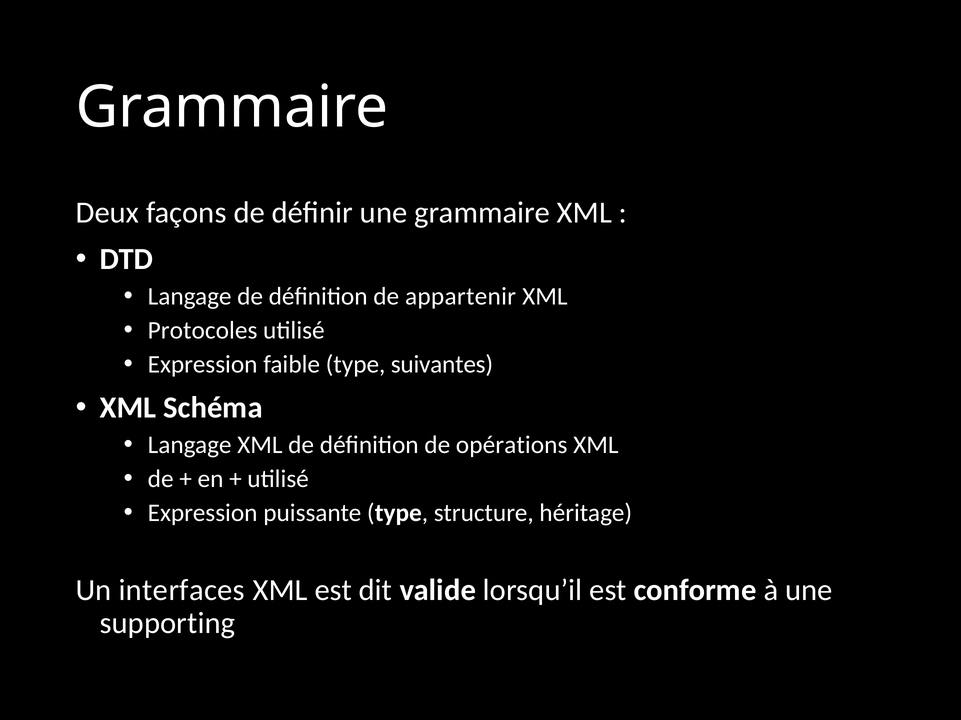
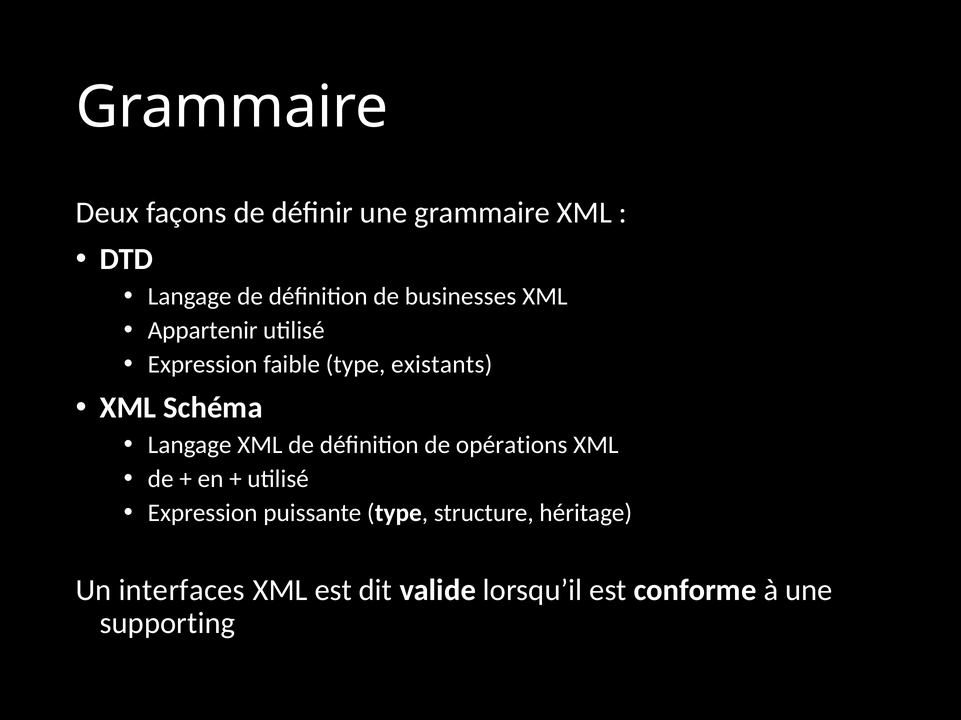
appartenir: appartenir -> businesses
Protocoles: Protocoles -> Appartenir
suivantes: suivantes -> existants
